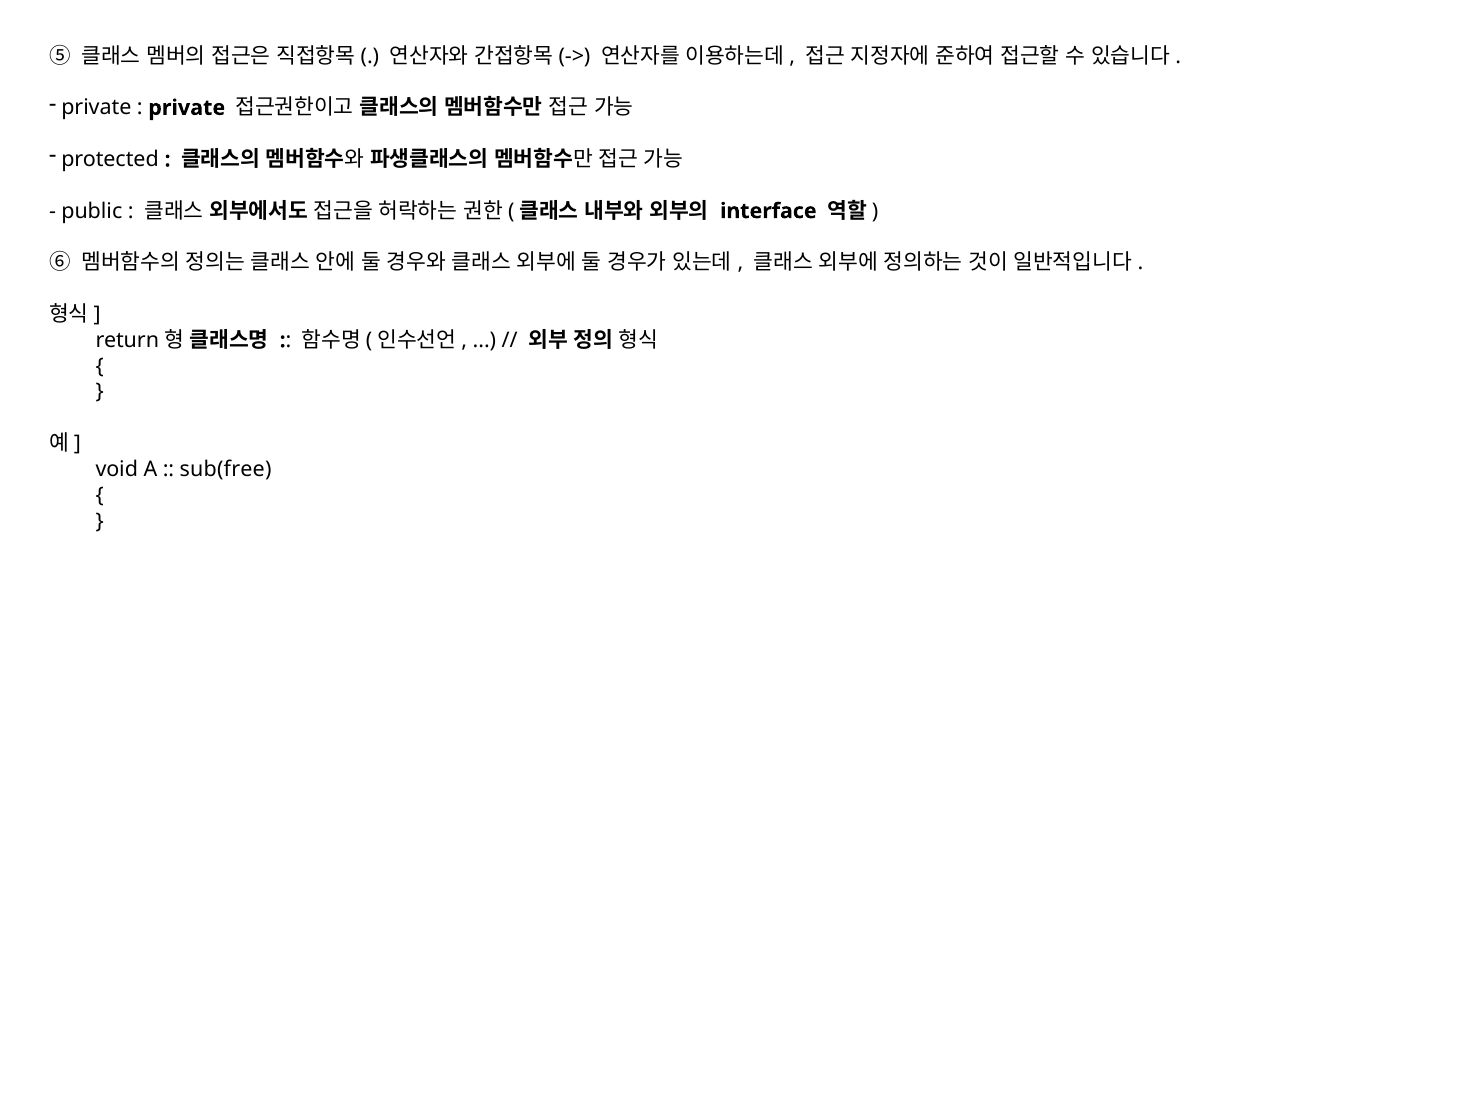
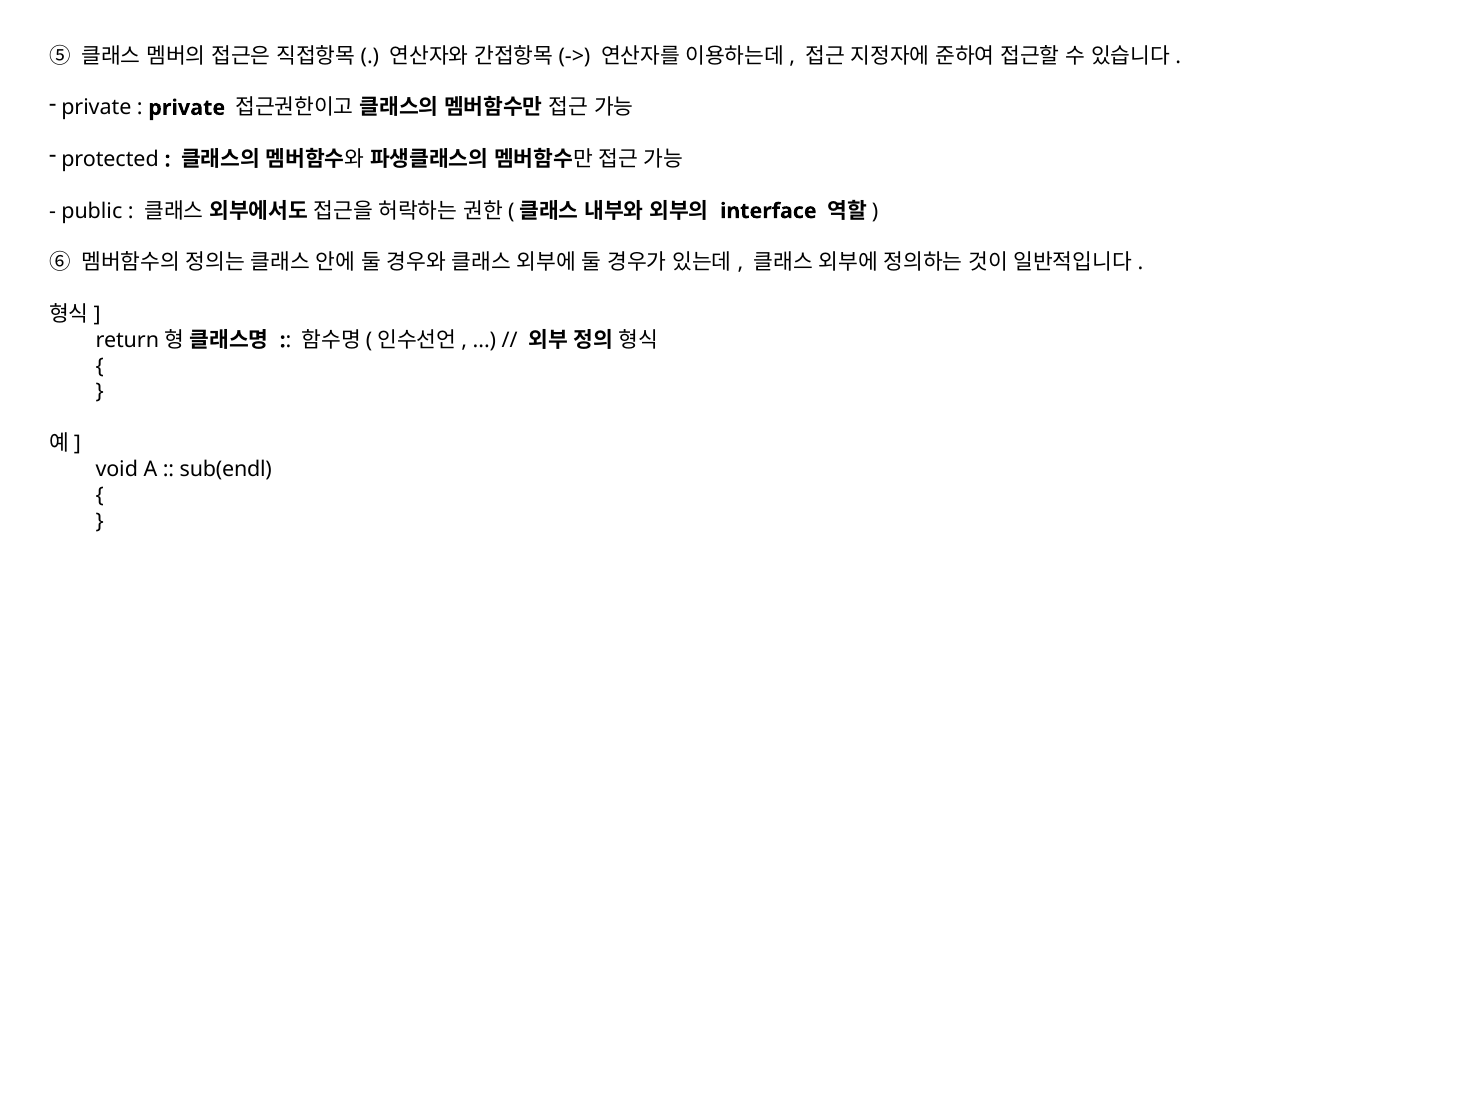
sub(free: sub(free -> sub(endl
